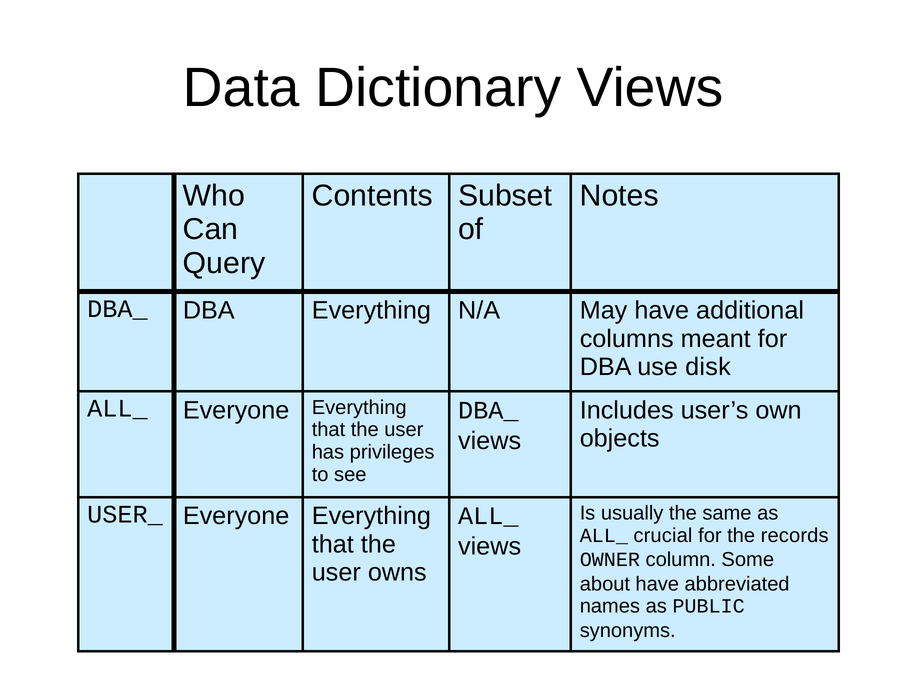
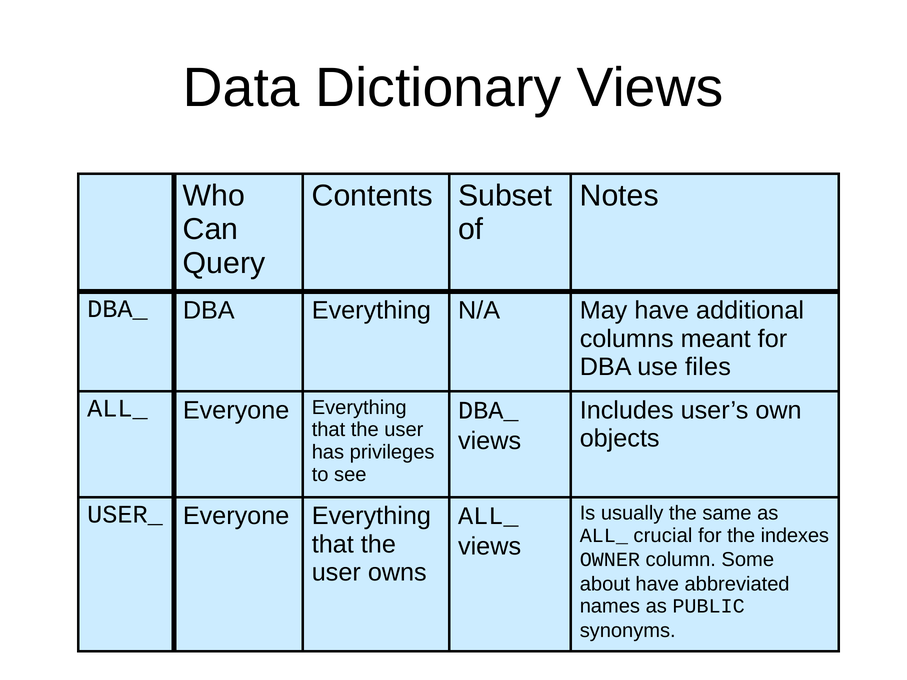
disk: disk -> files
records: records -> indexes
